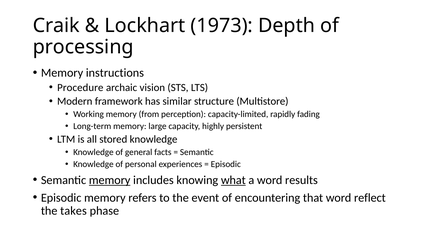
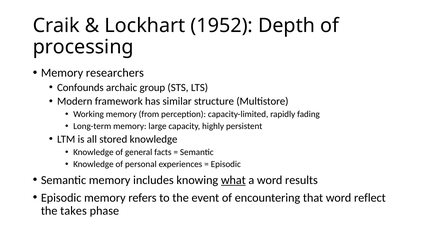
1973: 1973 -> 1952
instructions: instructions -> researchers
Procedure: Procedure -> Confounds
vision: vision -> group
memory at (110, 180) underline: present -> none
